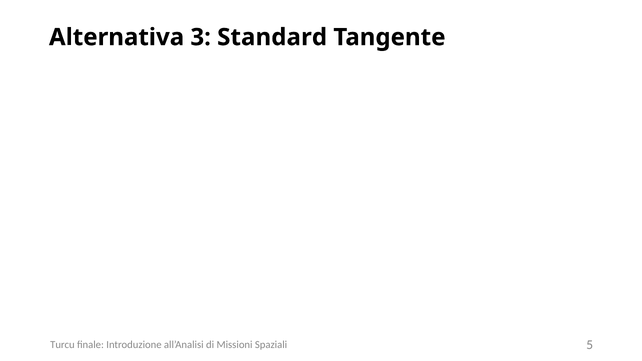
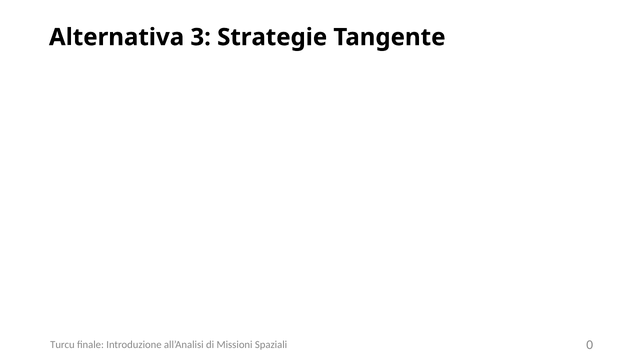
Standard: Standard -> Strategie
5: 5 -> 0
